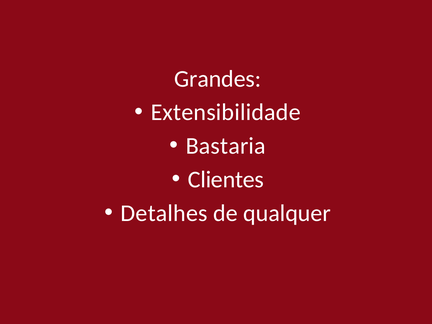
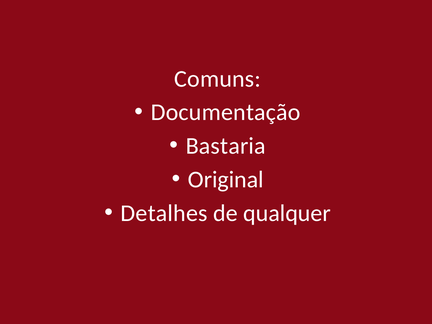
Grandes: Grandes -> Comuns
Extensibilidade: Extensibilidade -> Documentação
Clientes: Clientes -> Original
